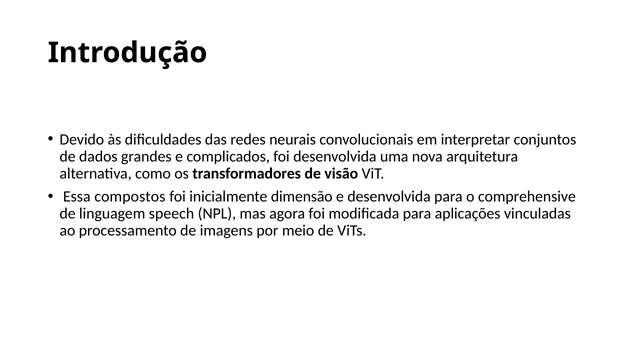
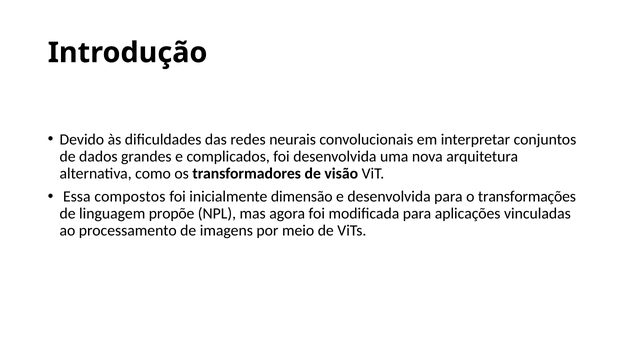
comprehensive: comprehensive -> transformações
speech: speech -> propõe
